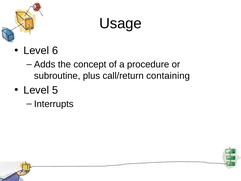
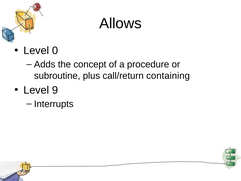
Usage: Usage -> Allows
6: 6 -> 0
5: 5 -> 9
